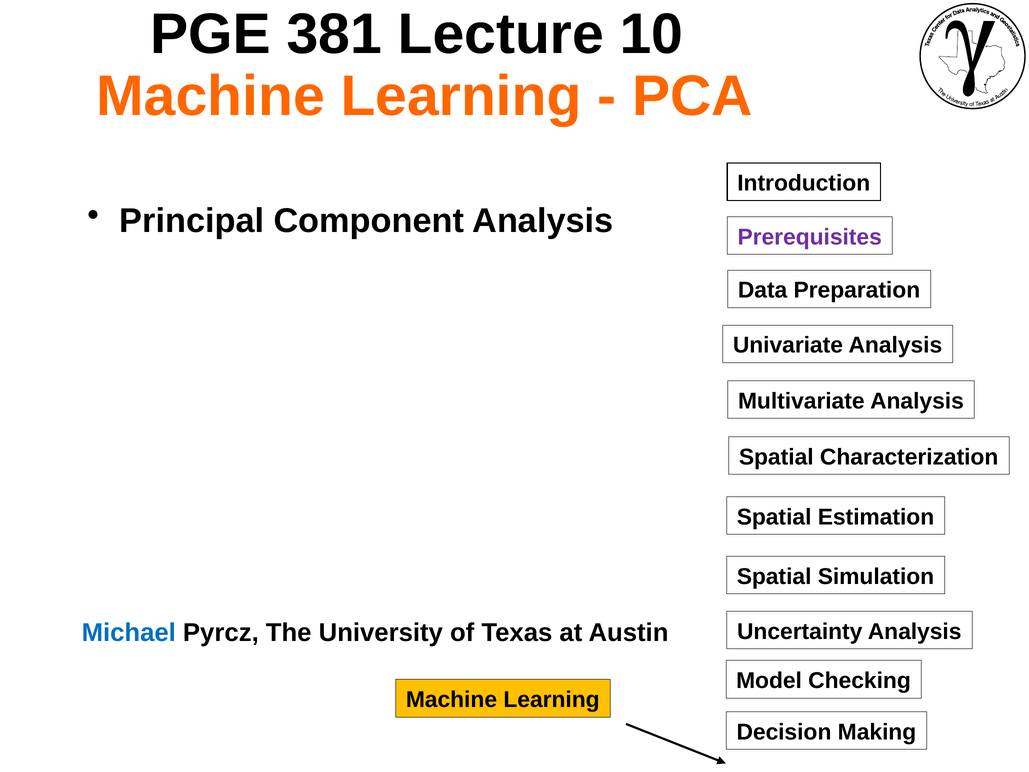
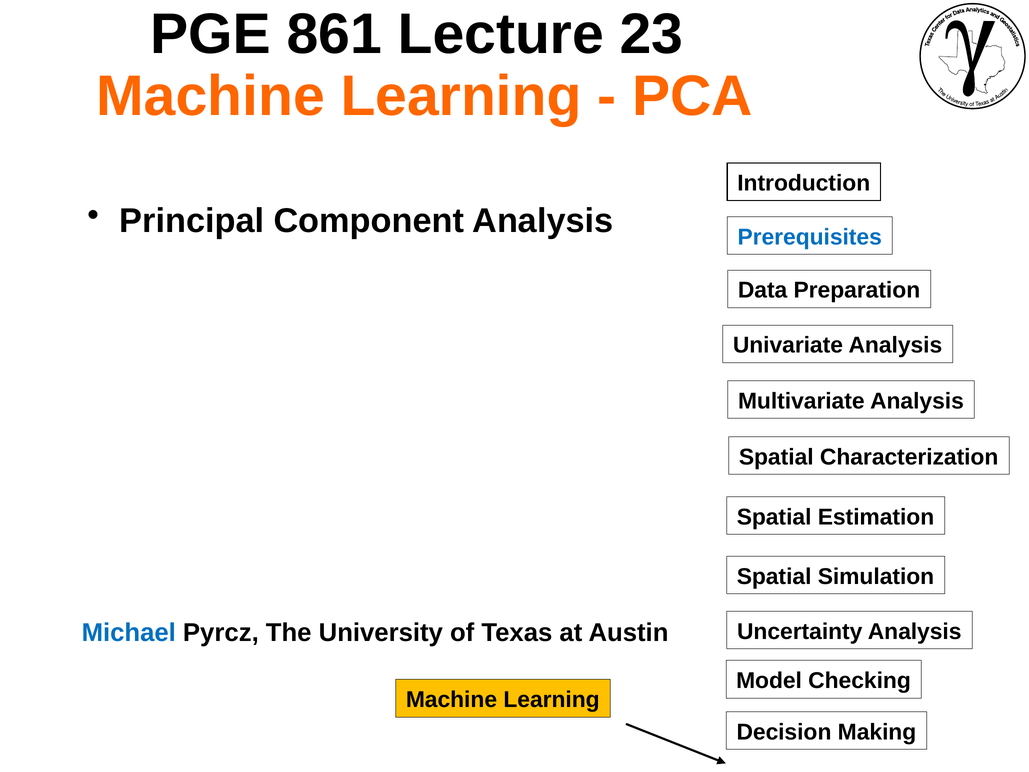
381: 381 -> 861
10: 10 -> 23
Prerequisites colour: purple -> blue
